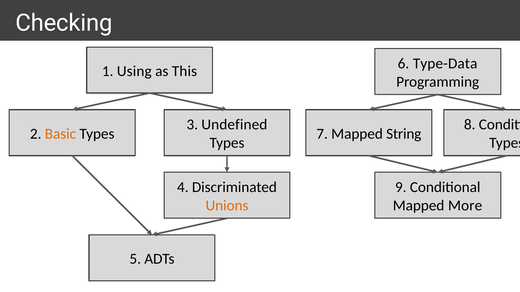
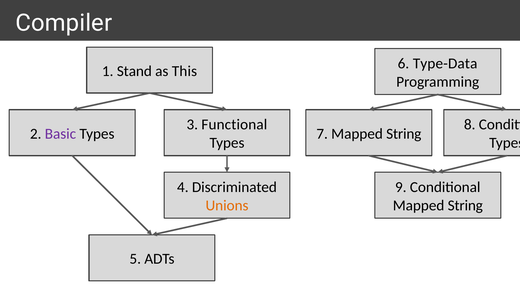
Checking: Checking -> Compiler
Using: Using -> Stand
Undefined: Undefined -> Functional
Basic colour: orange -> purple
More at (465, 206): More -> String
